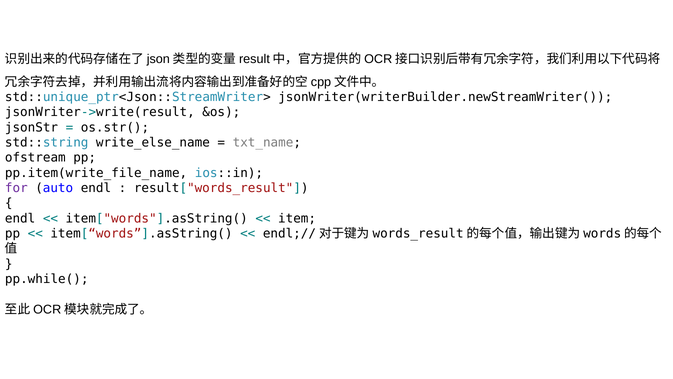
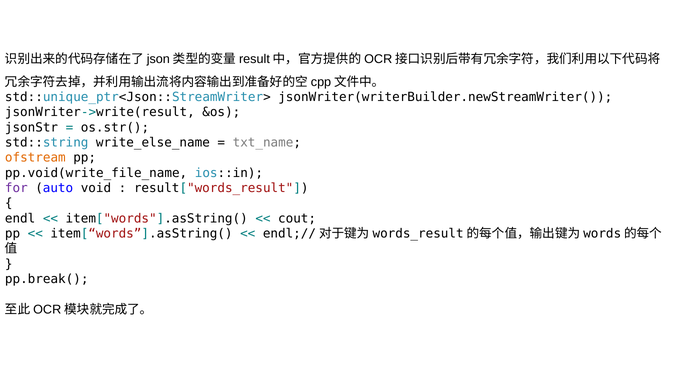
ofstream colour: black -> orange
pp.item(write_file_name: pp.item(write_file_name -> pp.void(write_file_name
auto endl: endl -> void
item: item -> cout
pp.while(: pp.while( -> pp.break(
